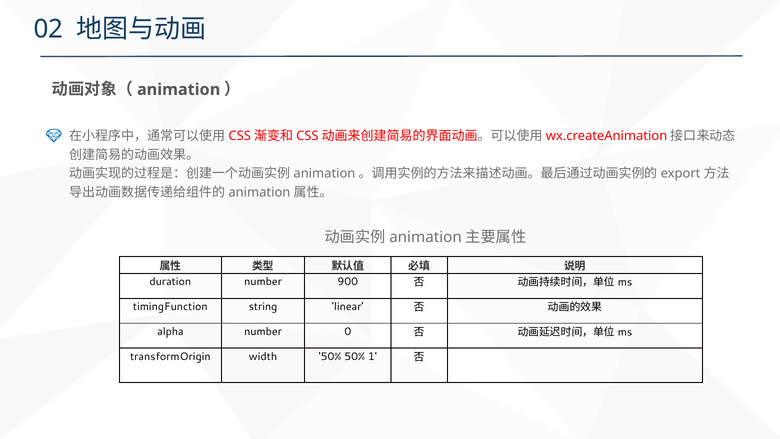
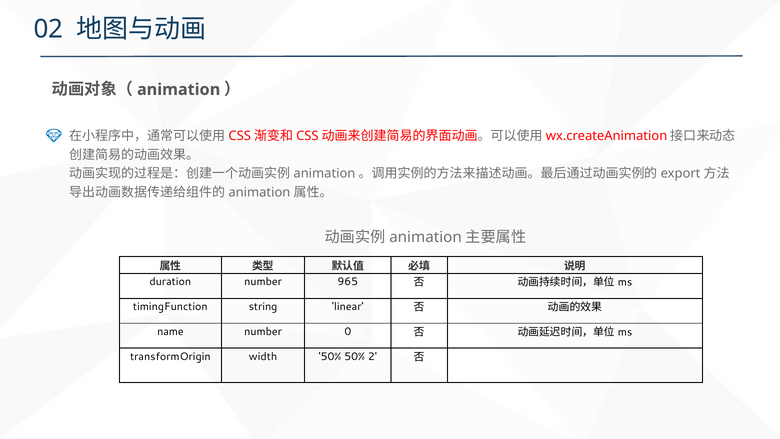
900: 900 -> 965
alpha: alpha -> name
1: 1 -> 2
